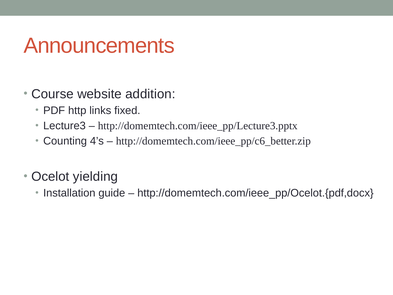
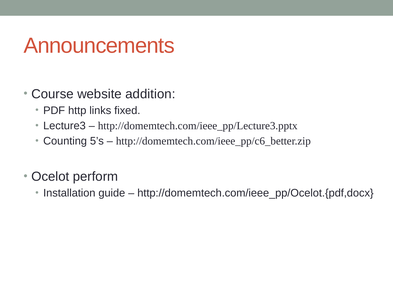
4’s: 4’s -> 5’s
yielding: yielding -> perform
